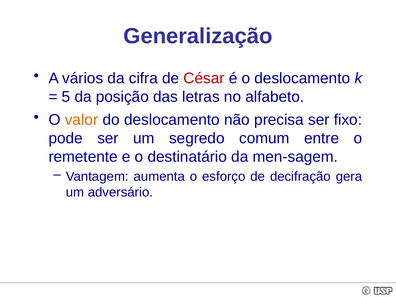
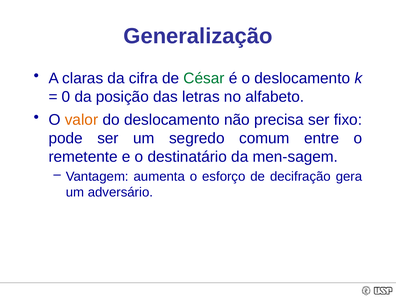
vários: vários -> claras
César colour: red -> green
5: 5 -> 0
